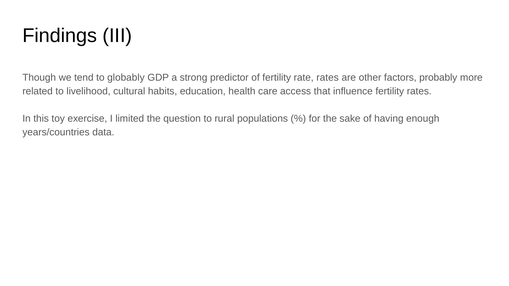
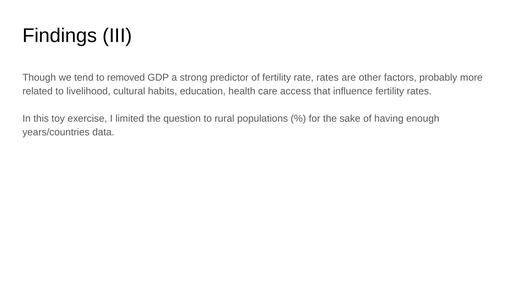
globably: globably -> removed
